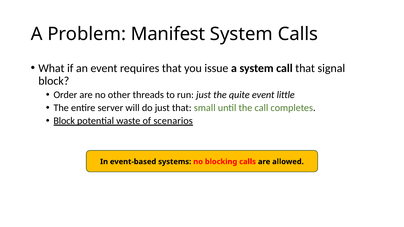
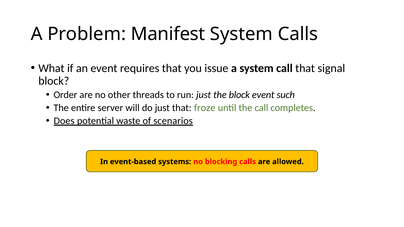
the quite: quite -> block
little: little -> such
small: small -> froze
Block at (64, 121): Block -> Does
